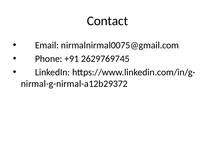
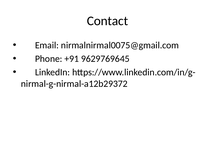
2629769745: 2629769745 -> 9629769645
